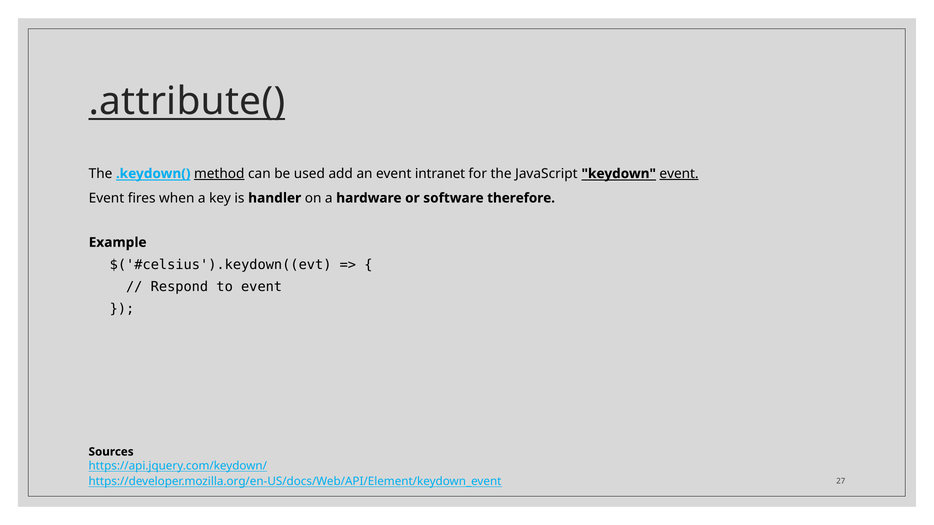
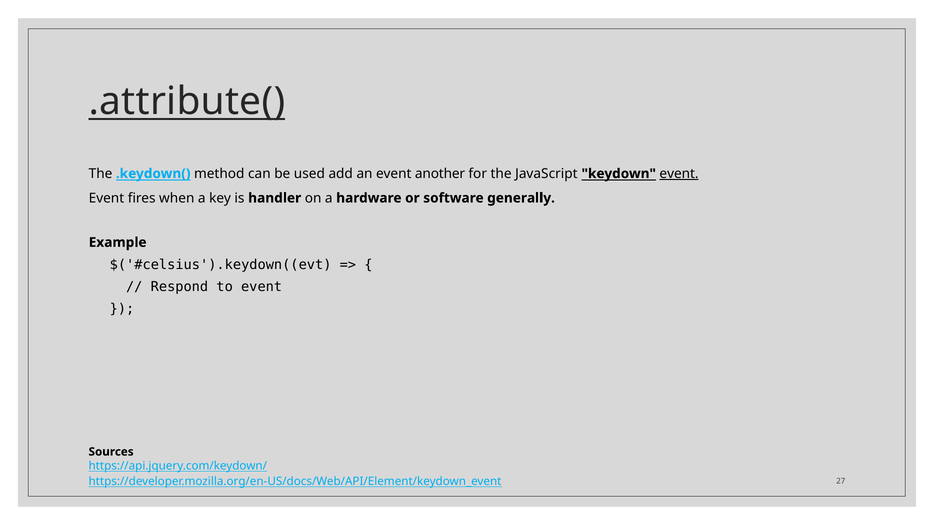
method underline: present -> none
intranet: intranet -> another
therefore: therefore -> generally
